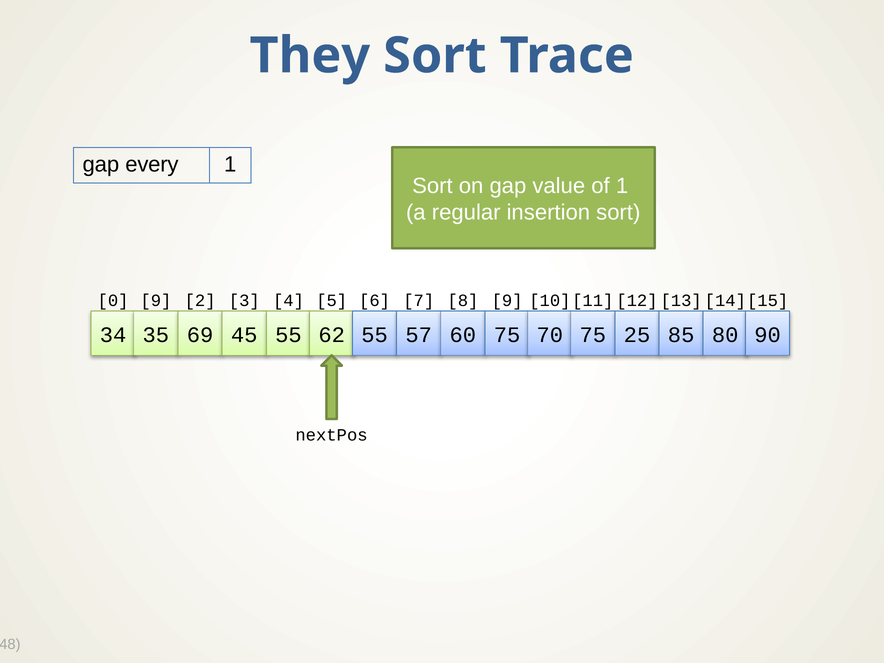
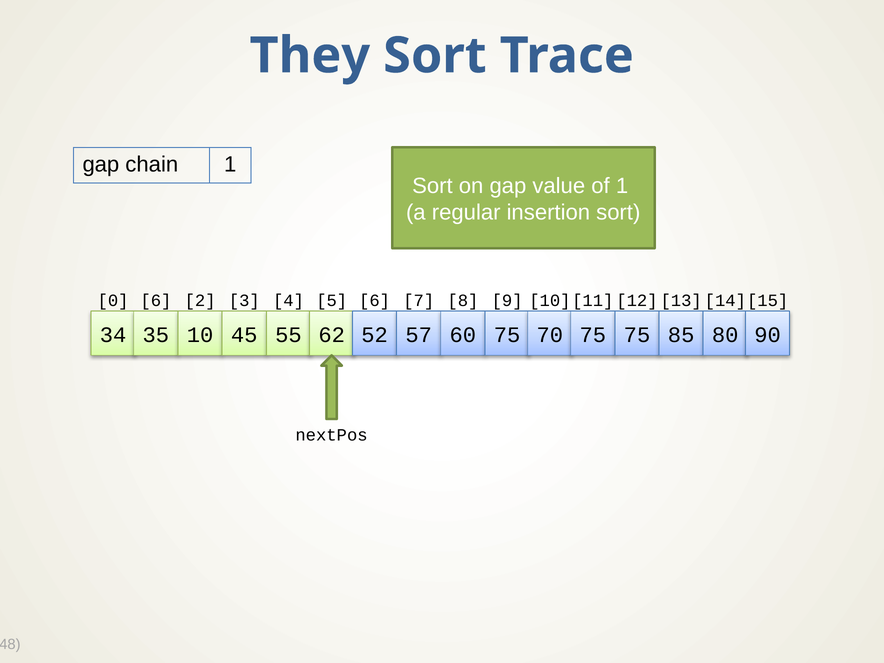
every: every -> chain
0 9: 9 -> 6
69: 69 -> 10
62 55: 55 -> 52
75 25: 25 -> 75
